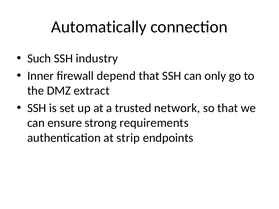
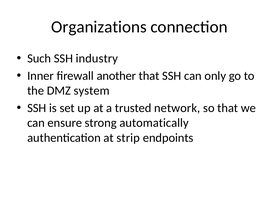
Automatically: Automatically -> Organizations
depend: depend -> another
extract: extract -> system
requirements: requirements -> automatically
